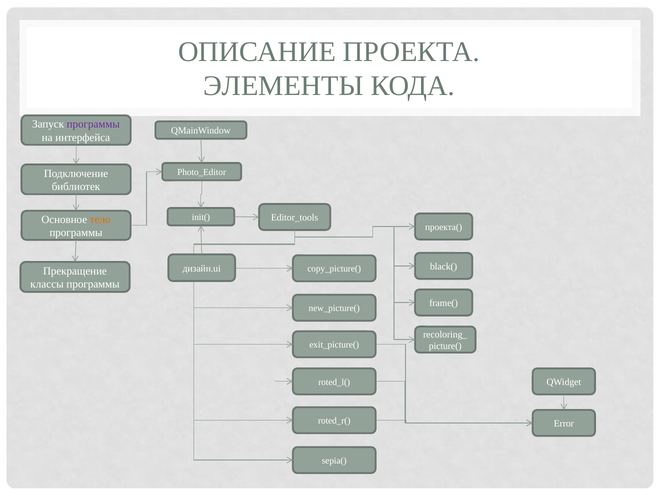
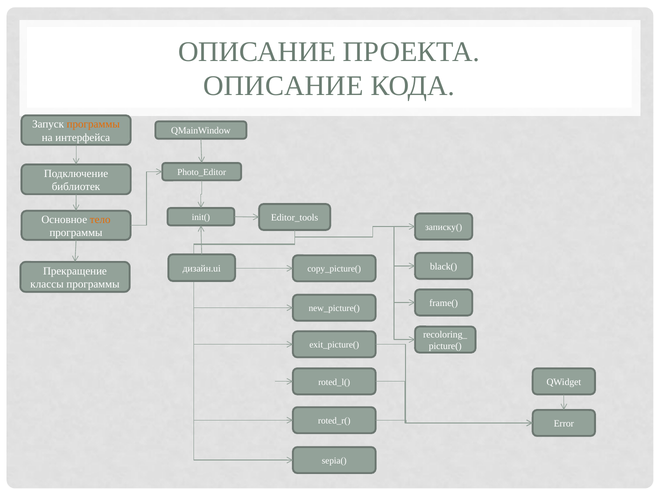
ЭЛЕМЕНТЫ at (283, 86): ЭЛЕМЕНТЫ -> ОПИСАНИЕ
программы at (93, 124) colour: purple -> orange
проекта(: проекта( -> записку(
